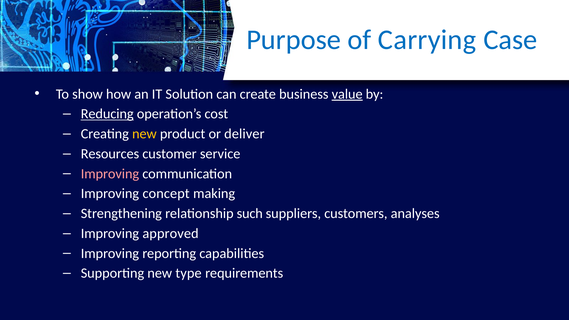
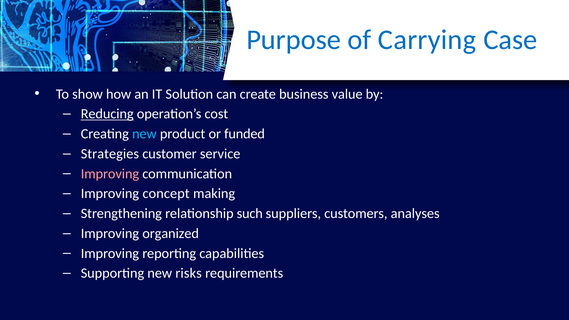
value underline: present -> none
new at (144, 134) colour: yellow -> light blue
deliver: deliver -> funded
Resources: Resources -> Strategies
approved: approved -> organized
type: type -> risks
